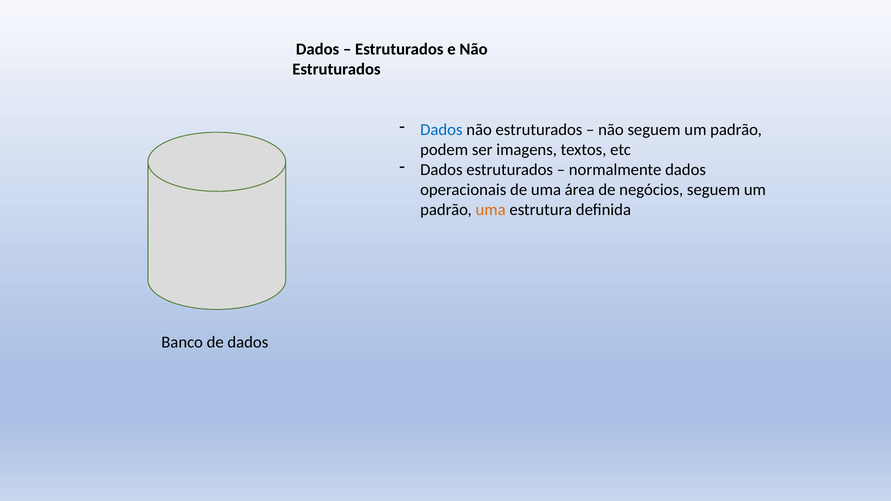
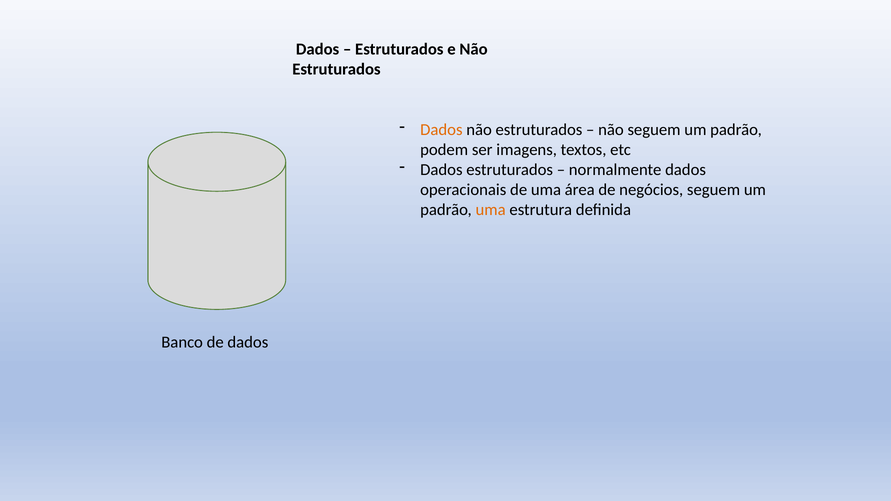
Dados at (441, 130) colour: blue -> orange
